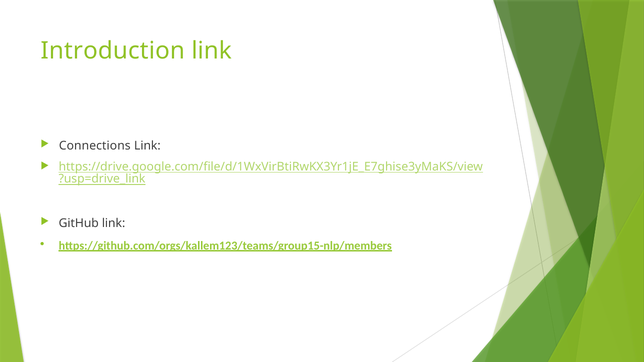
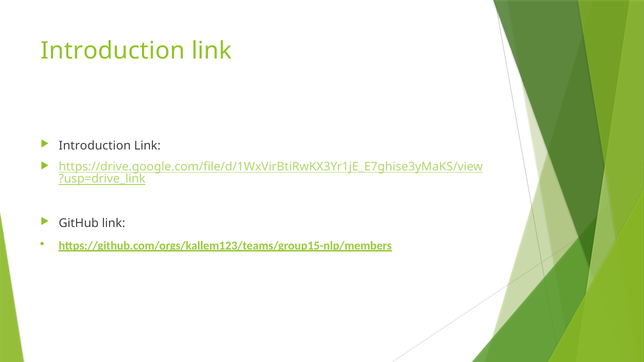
Connections at (95, 146): Connections -> Introduction
